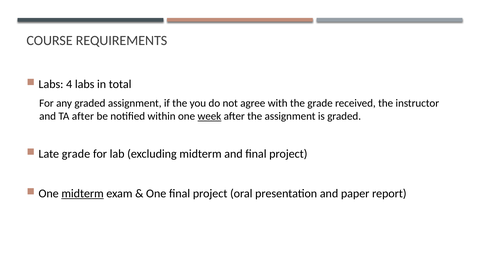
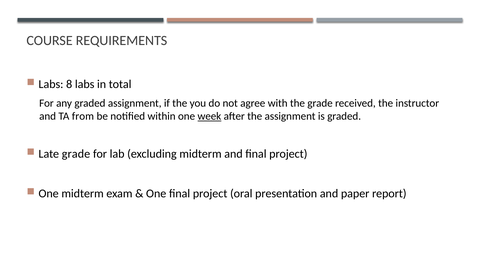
4: 4 -> 8
TA after: after -> from
midterm at (83, 194) underline: present -> none
